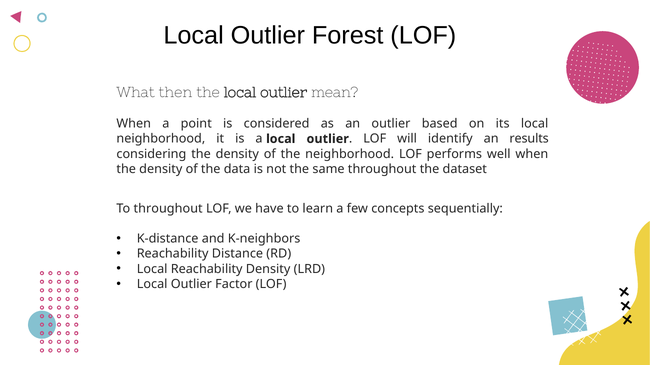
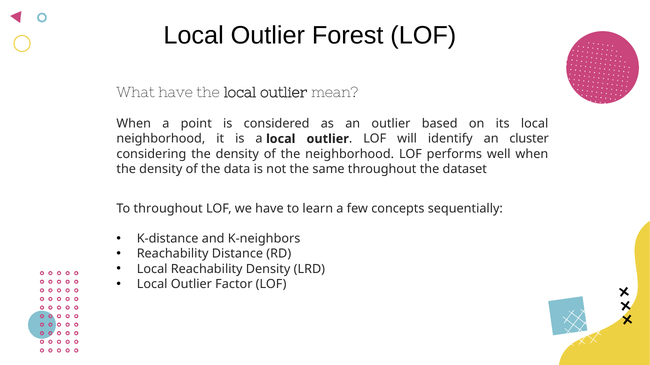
What then: then -> have
results: results -> cluster
